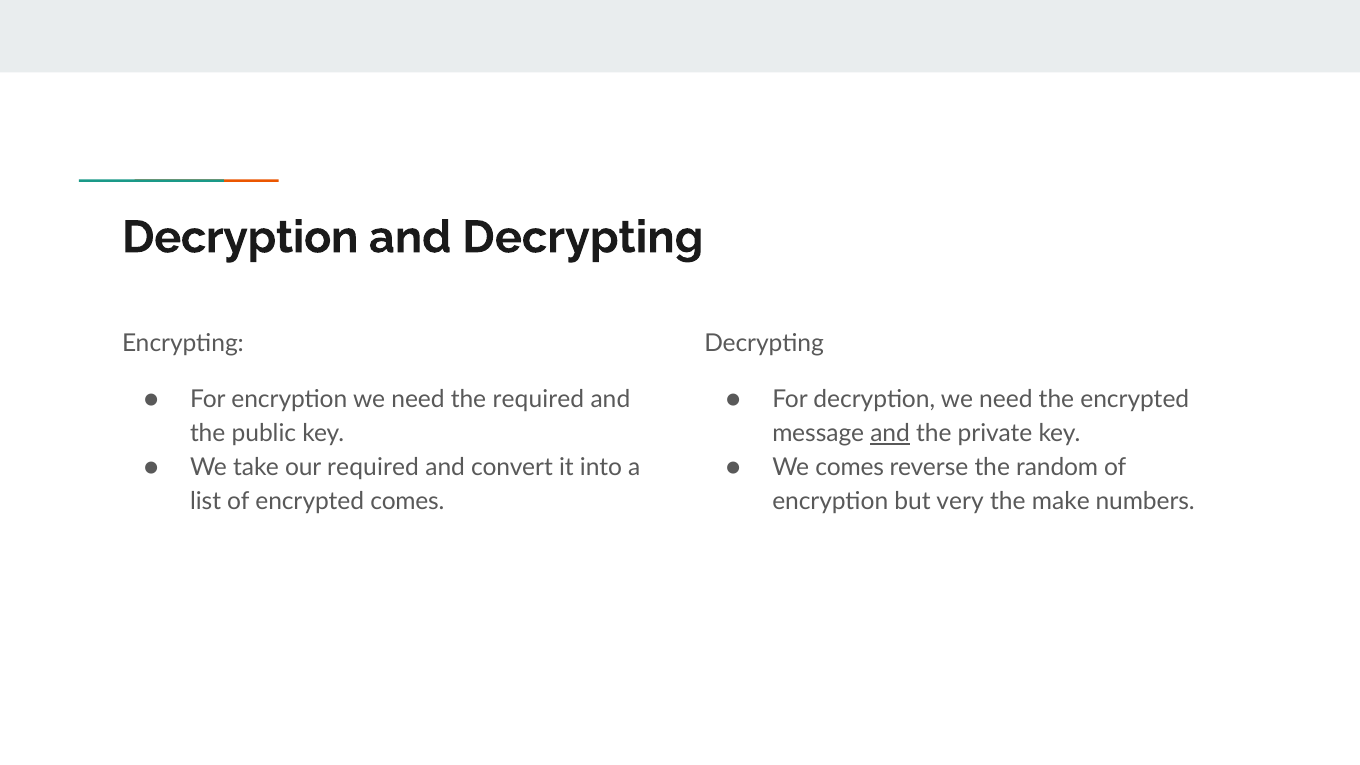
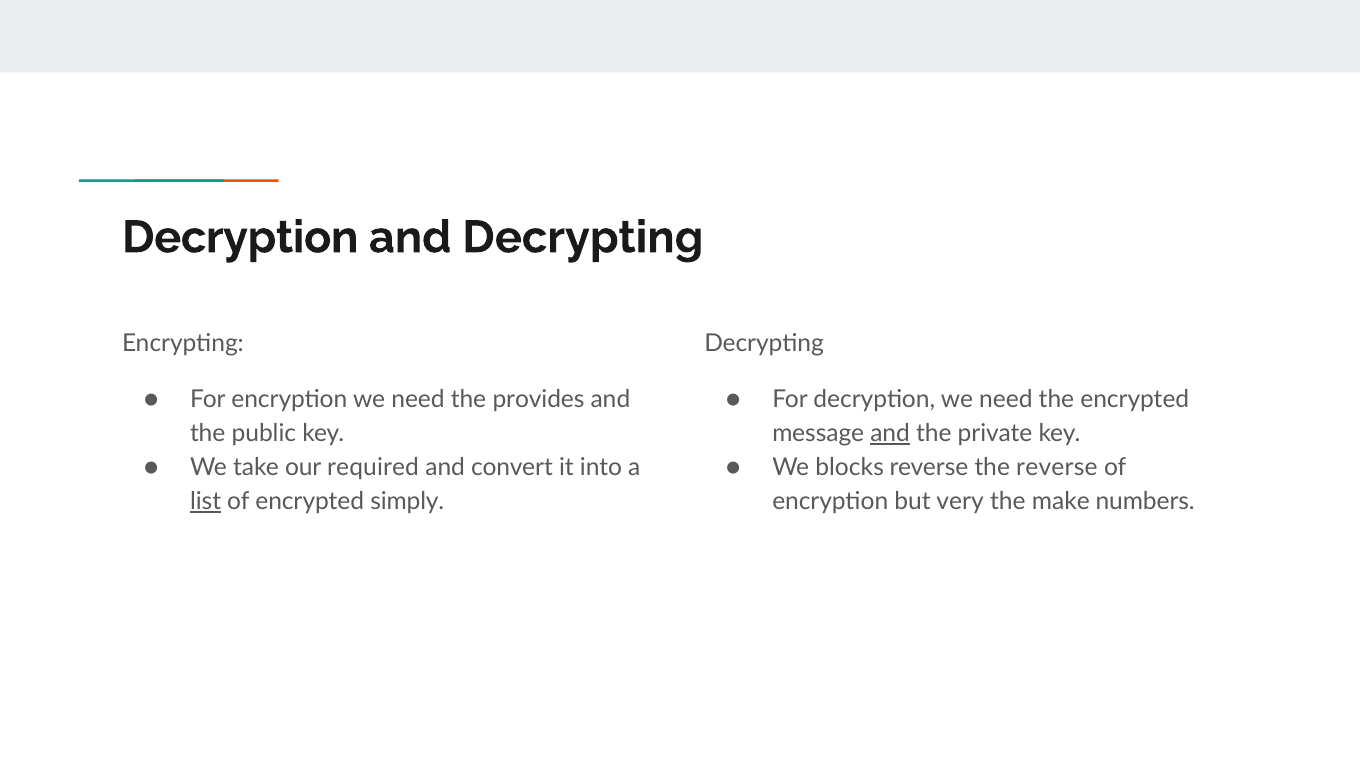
the required: required -> provides
We comes: comes -> blocks
the random: random -> reverse
list underline: none -> present
encrypted comes: comes -> simply
